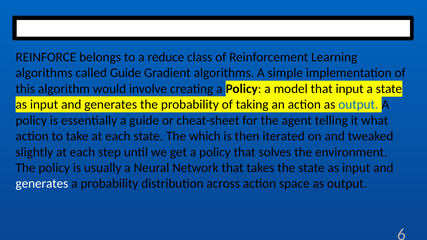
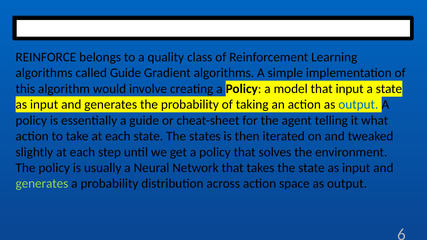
reduce: reduce -> quality
which: which -> states
generates at (42, 184) colour: white -> light green
